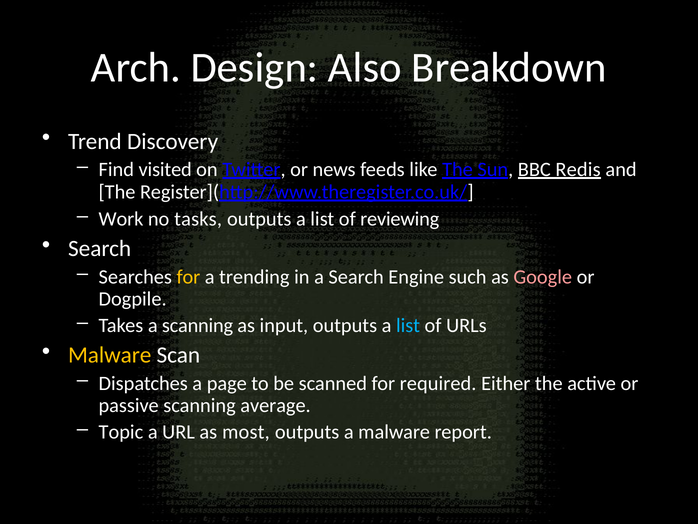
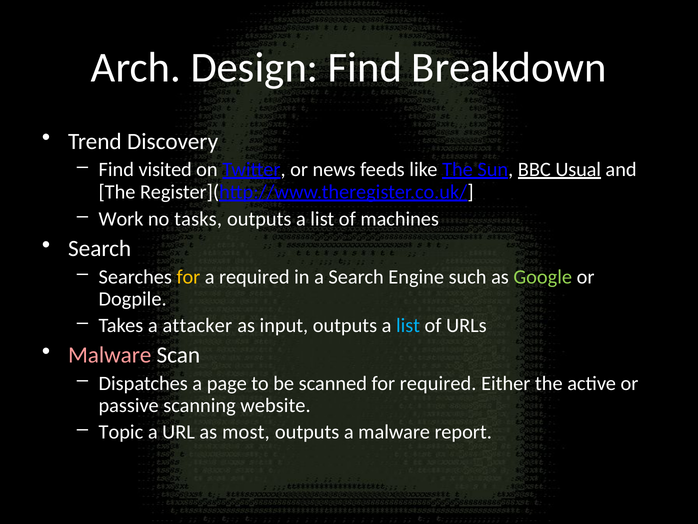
Design Also: Also -> Find
Redis: Redis -> Usual
reviewing: reviewing -> machines
a trending: trending -> required
Google colour: pink -> light green
a scanning: scanning -> attacker
Malware at (110, 355) colour: yellow -> pink
average: average -> website
